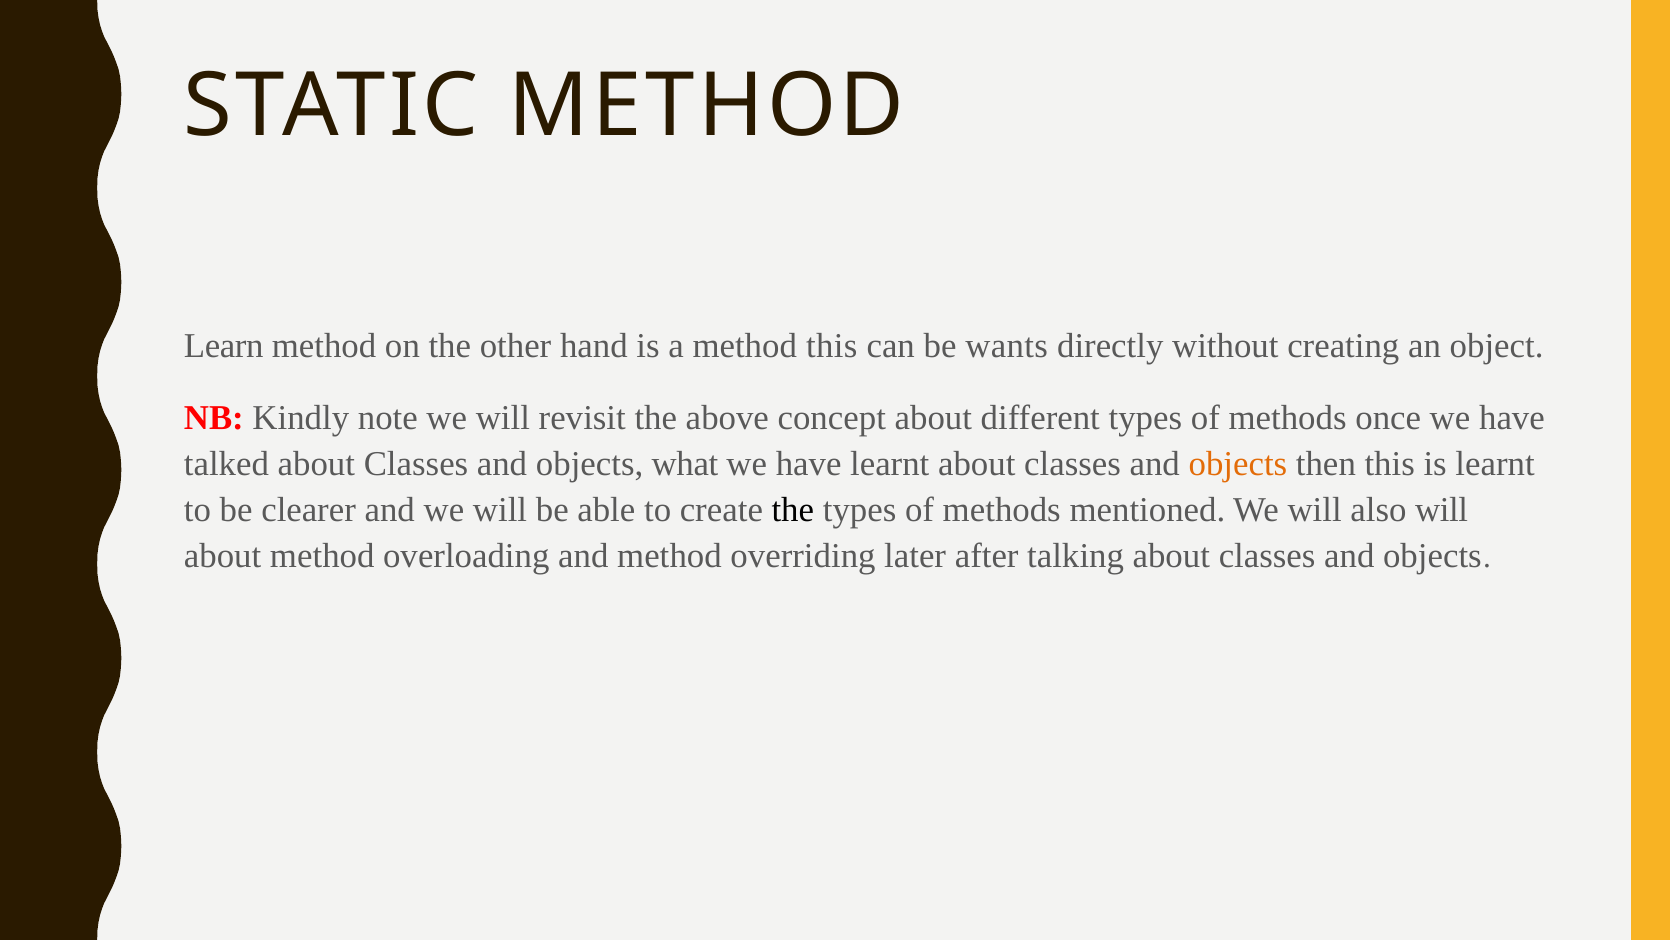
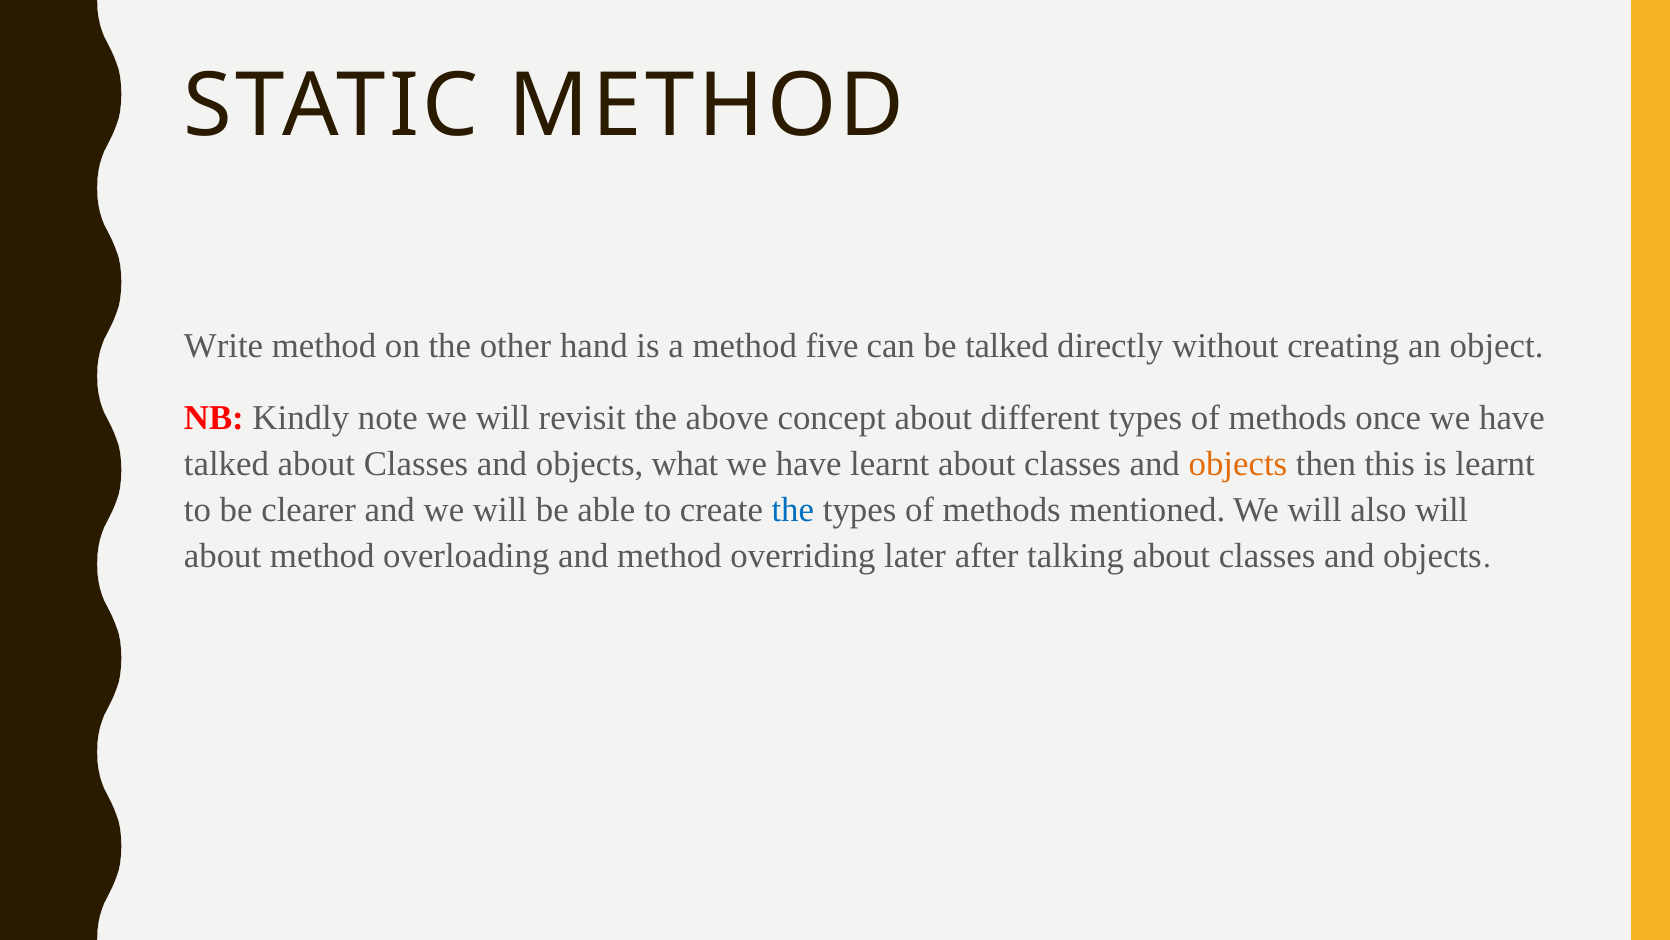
Learn: Learn -> Write
method this: this -> five
be wants: wants -> talked
the at (793, 509) colour: black -> blue
